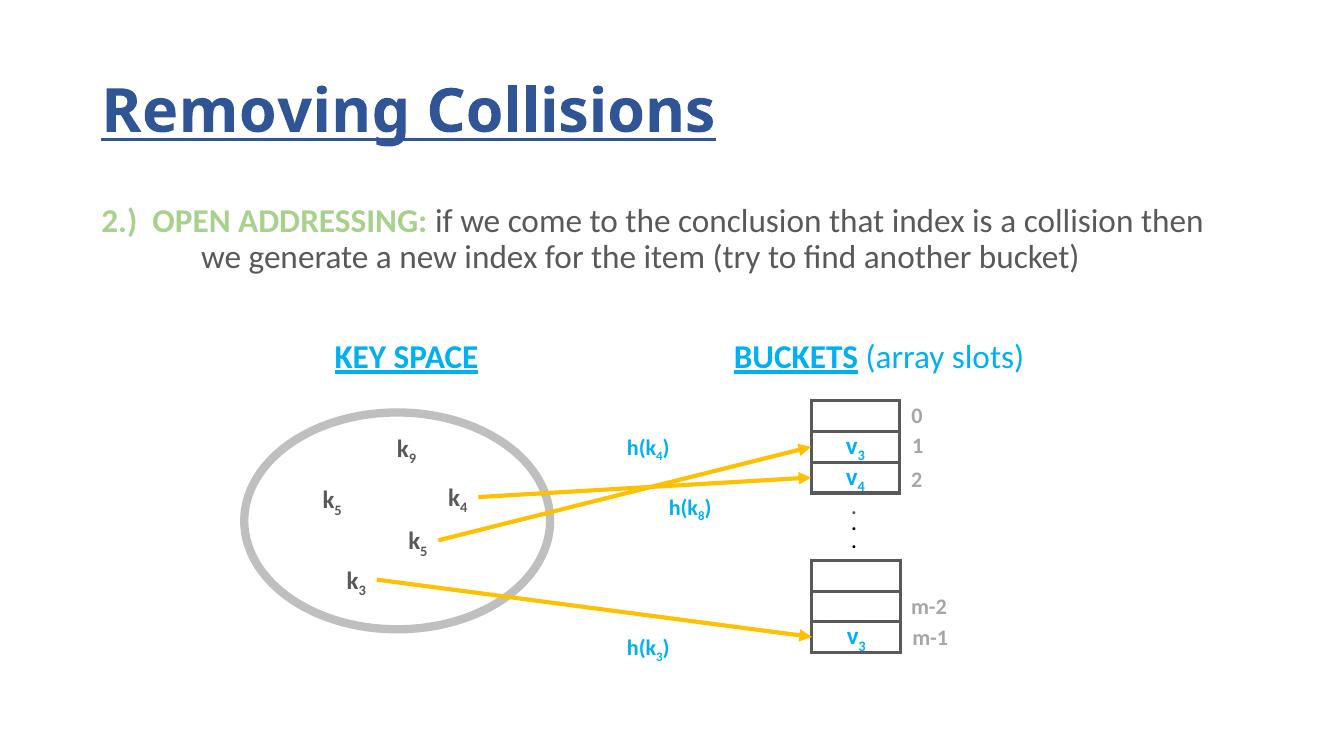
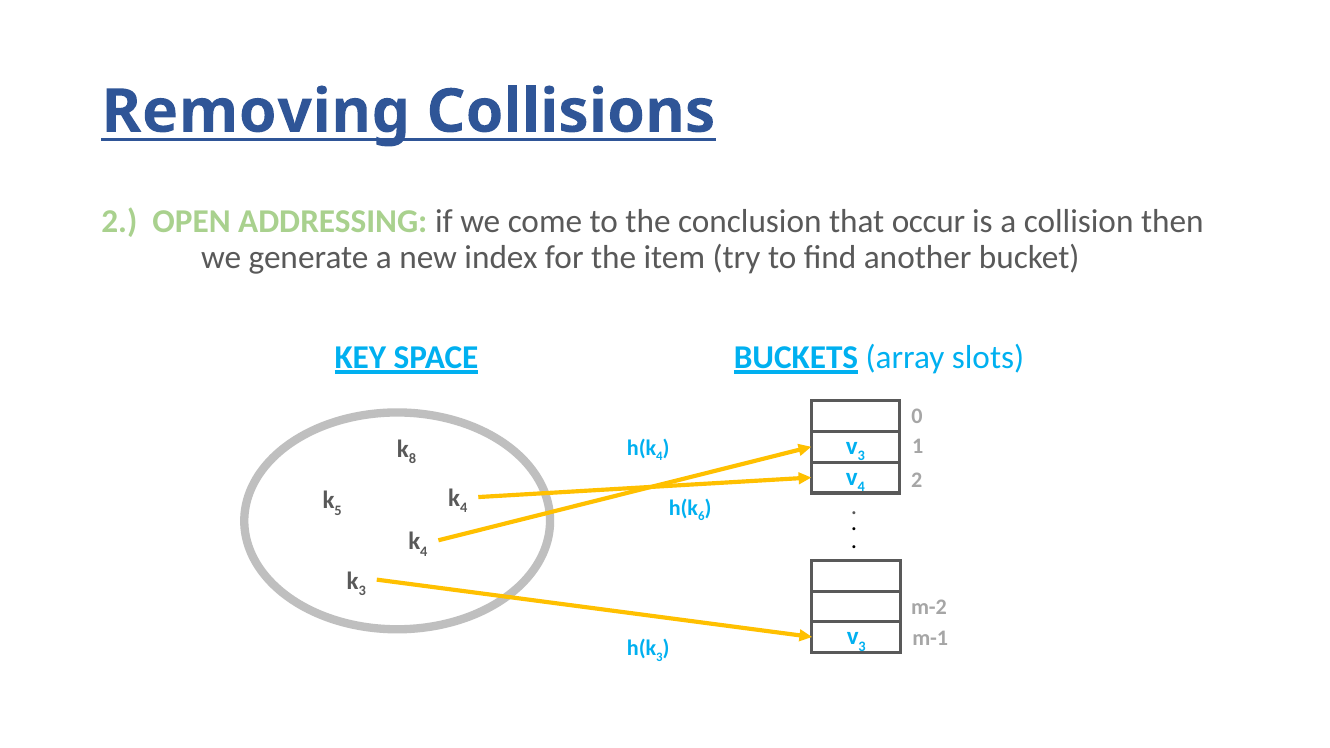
that index: index -> occur
9: 9 -> 8
8: 8 -> 6
5 at (424, 552): 5 -> 4
